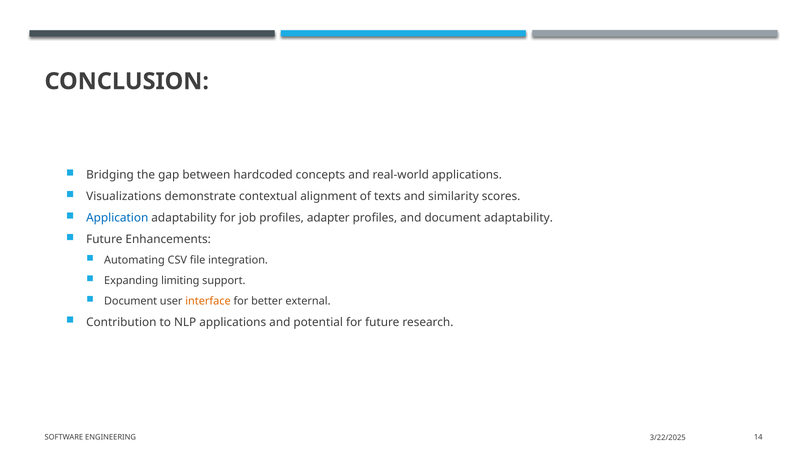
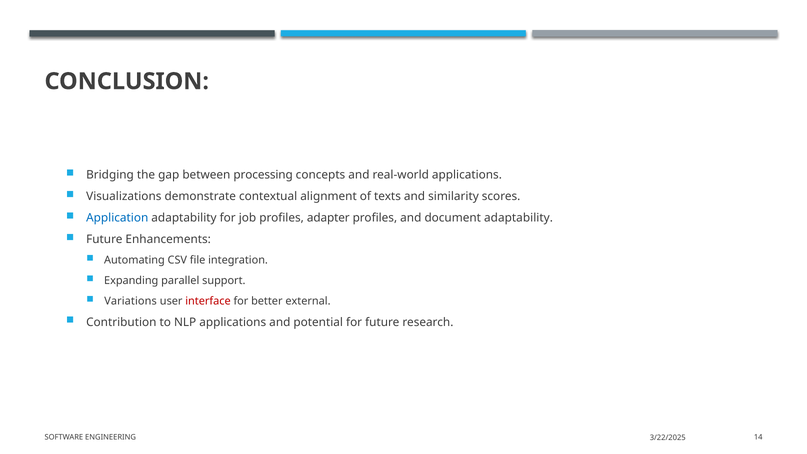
hardcoded: hardcoded -> processing
limiting: limiting -> parallel
Document at (131, 301): Document -> Variations
interface colour: orange -> red
